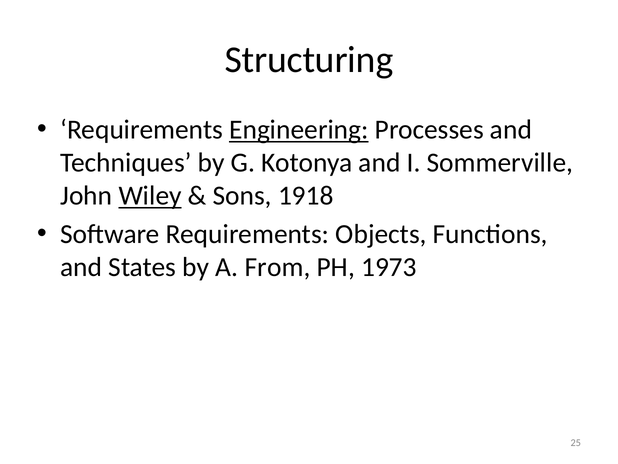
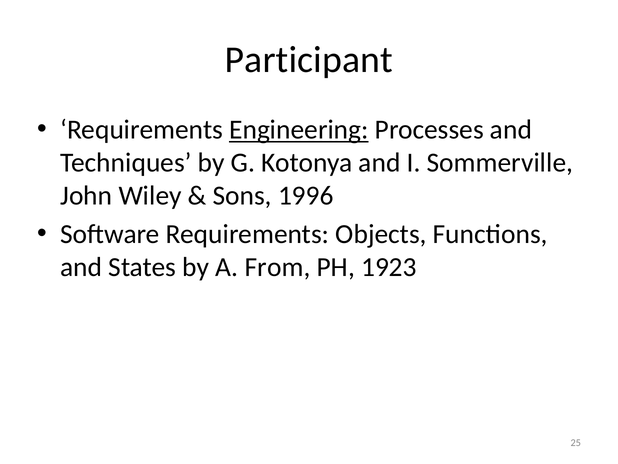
Structuring: Structuring -> Participant
Wiley underline: present -> none
1918: 1918 -> 1996
1973: 1973 -> 1923
